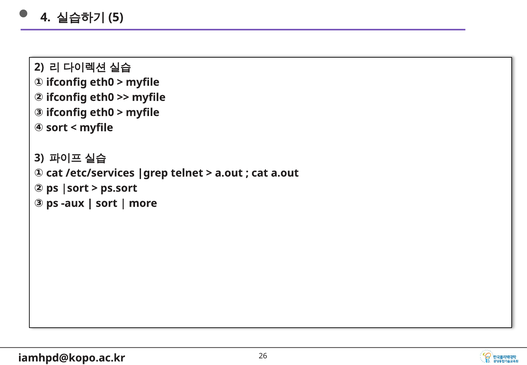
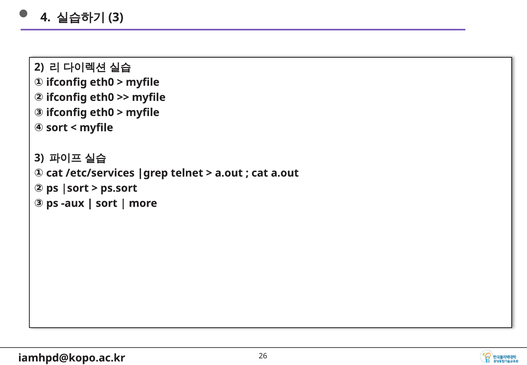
5 at (116, 17): 5 -> 3
